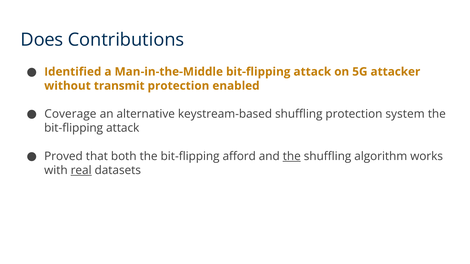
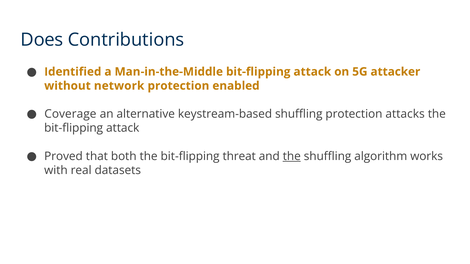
transmit: transmit -> network
system: system -> attacks
afford: afford -> threat
real underline: present -> none
